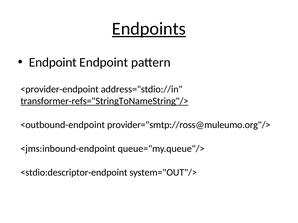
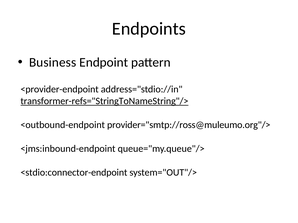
Endpoints underline: present -> none
Endpoint at (53, 63): Endpoint -> Business
<stdio:descriptor-endpoint: <stdio:descriptor-endpoint -> <stdio:connector-endpoint
